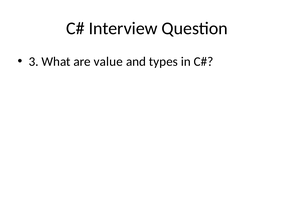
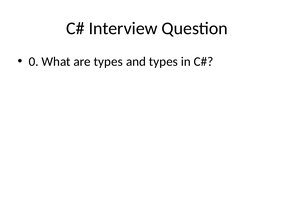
3: 3 -> 0
are value: value -> types
